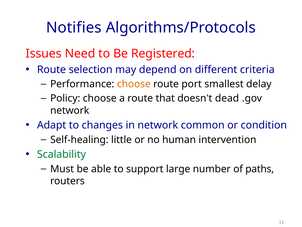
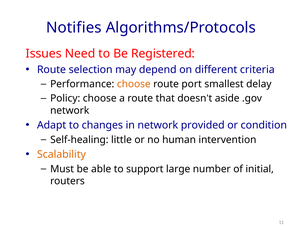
dead: dead -> aside
common: common -> provided
Scalability colour: green -> orange
paths: paths -> initial
